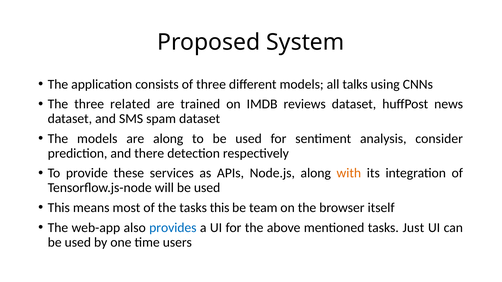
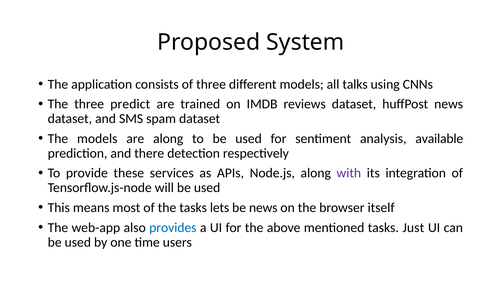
related: related -> predict
consider: consider -> available
with colour: orange -> purple
tasks this: this -> lets
be team: team -> news
